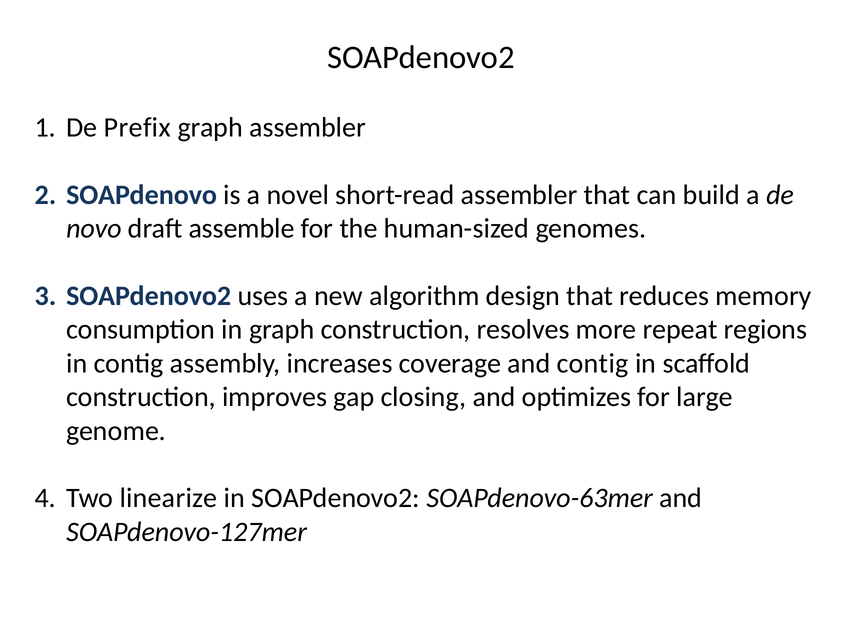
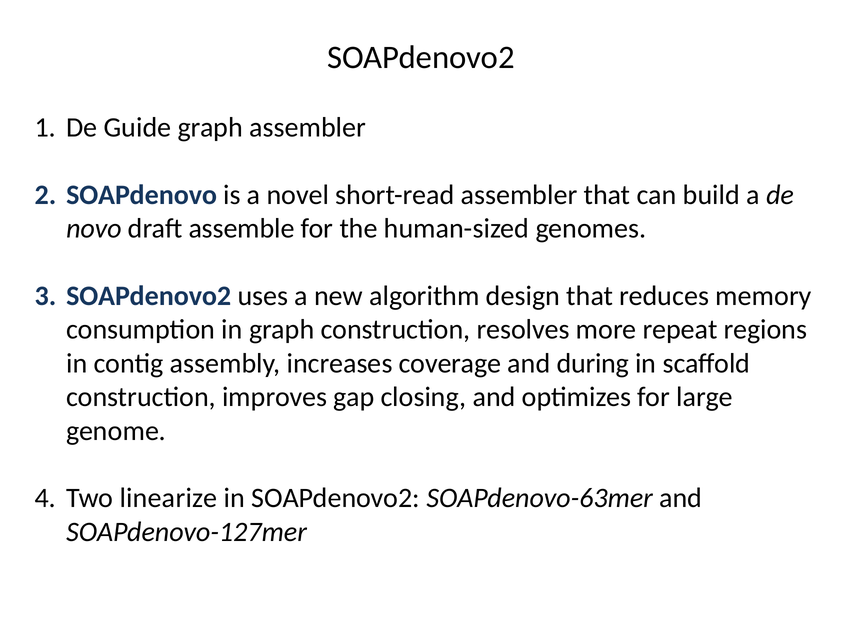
Prefix: Prefix -> Guide
and contig: contig -> during
